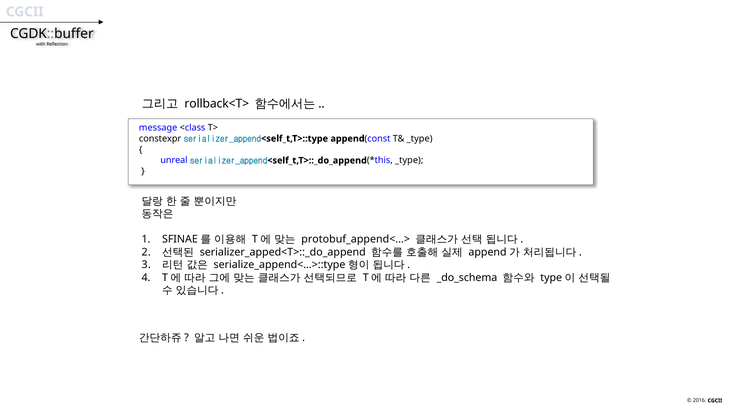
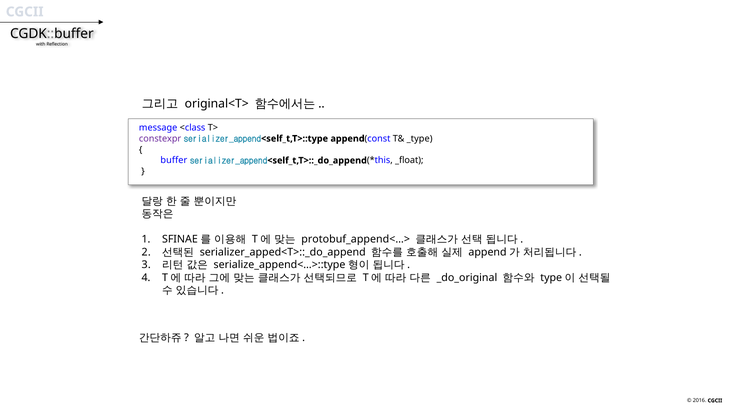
rollback<T>: rollback<T> -> original<T>
constexpr colour: black -> purple
unreal: unreal -> buffer
_type at (409, 161): _type -> _float
_do_schema: _do_schema -> _do_original
